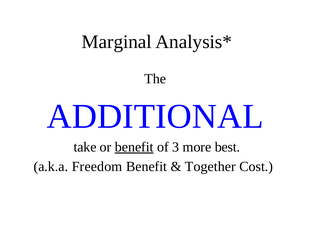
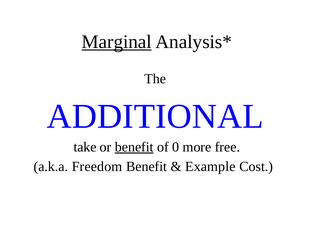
Marginal underline: none -> present
3: 3 -> 0
best: best -> free
Together: Together -> Example
